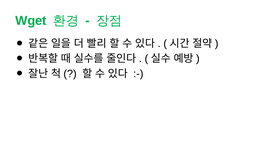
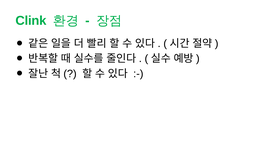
Wget: Wget -> Clink
